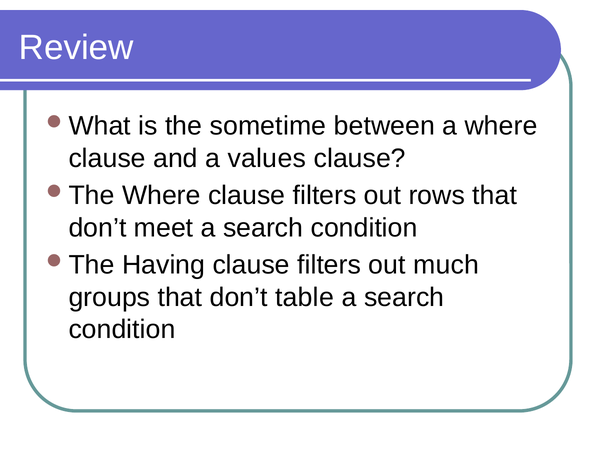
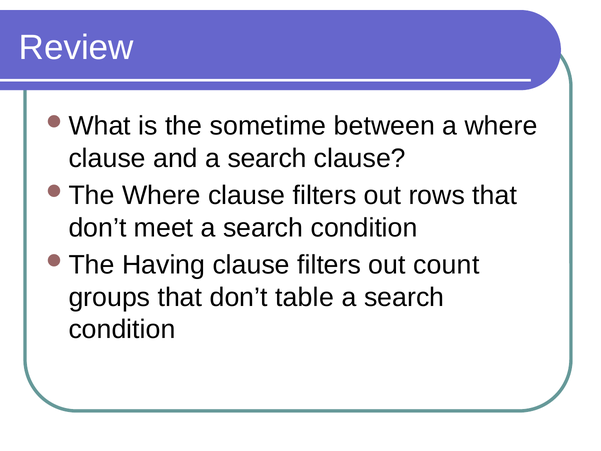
and a values: values -> search
much: much -> count
